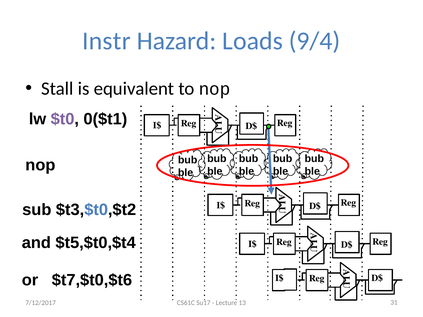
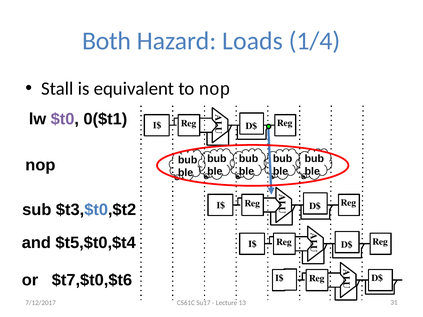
Instr: Instr -> Both
9/4: 9/4 -> 1/4
